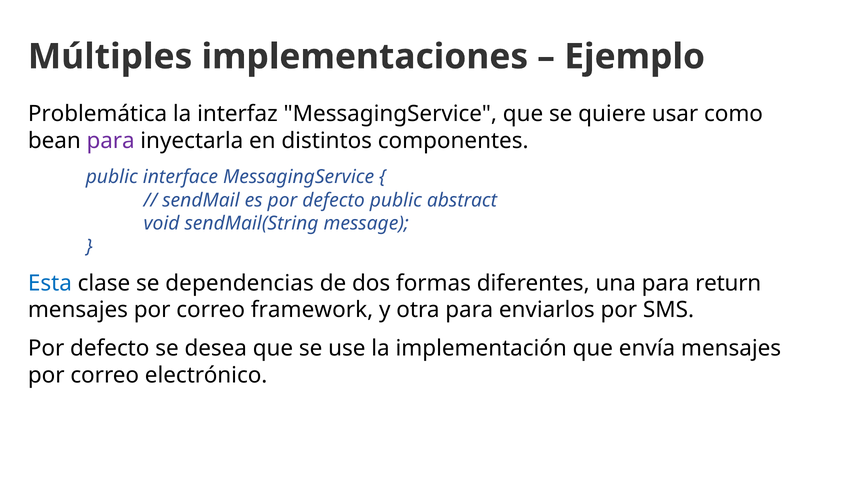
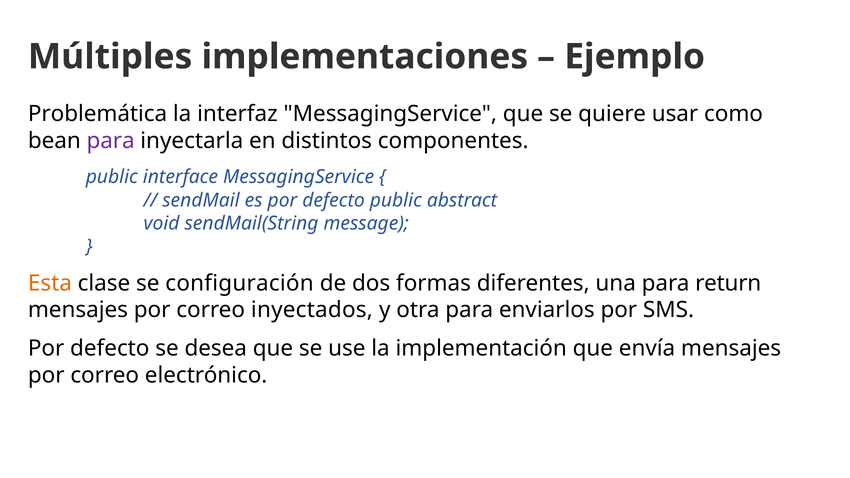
Esta colour: blue -> orange
dependencias: dependencias -> configuración
framework: framework -> inyectados
